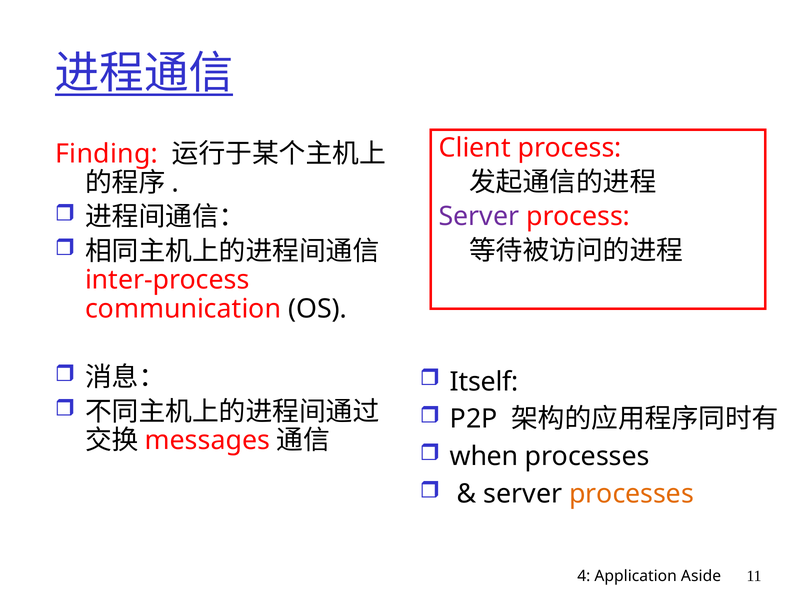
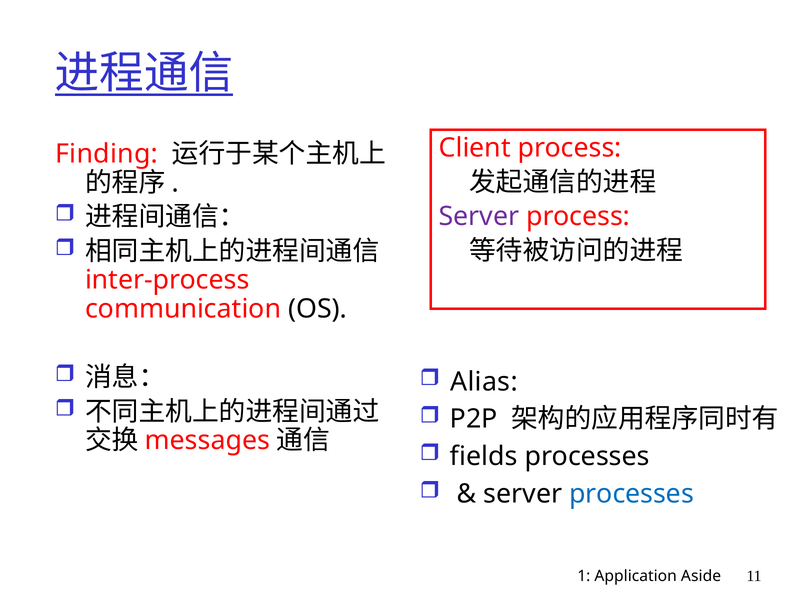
Itself: Itself -> Alias
when: when -> fields
processes at (631, 494) colour: orange -> blue
4: 4 -> 1
